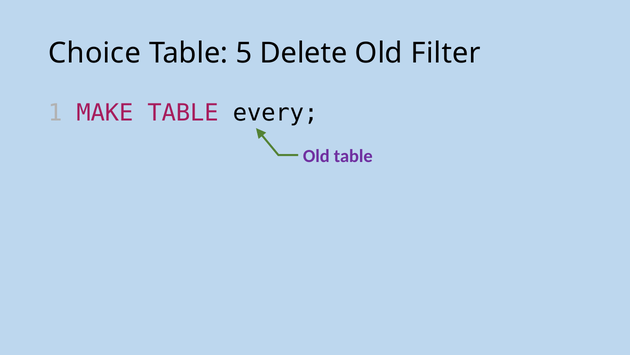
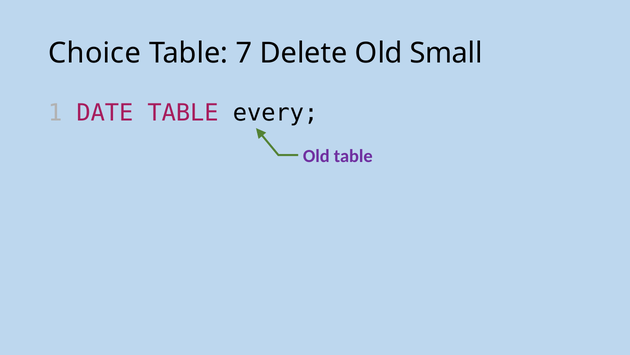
5: 5 -> 7
Filter: Filter -> Small
MAKE: MAKE -> DATE
